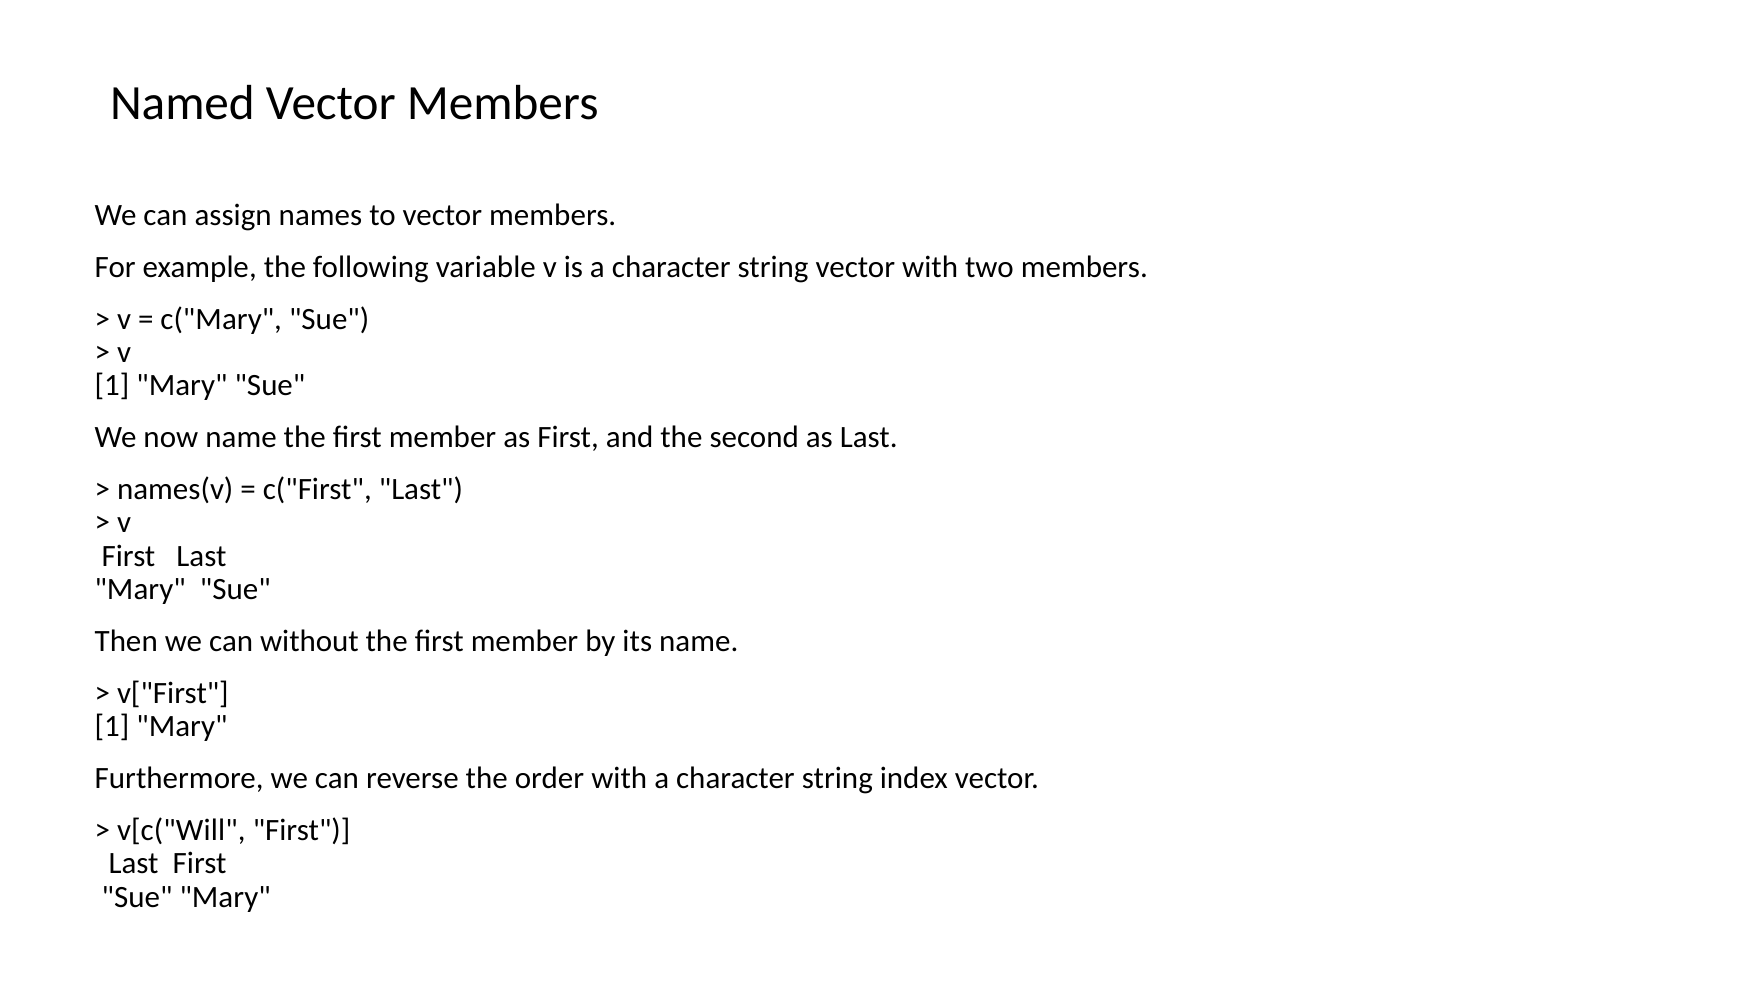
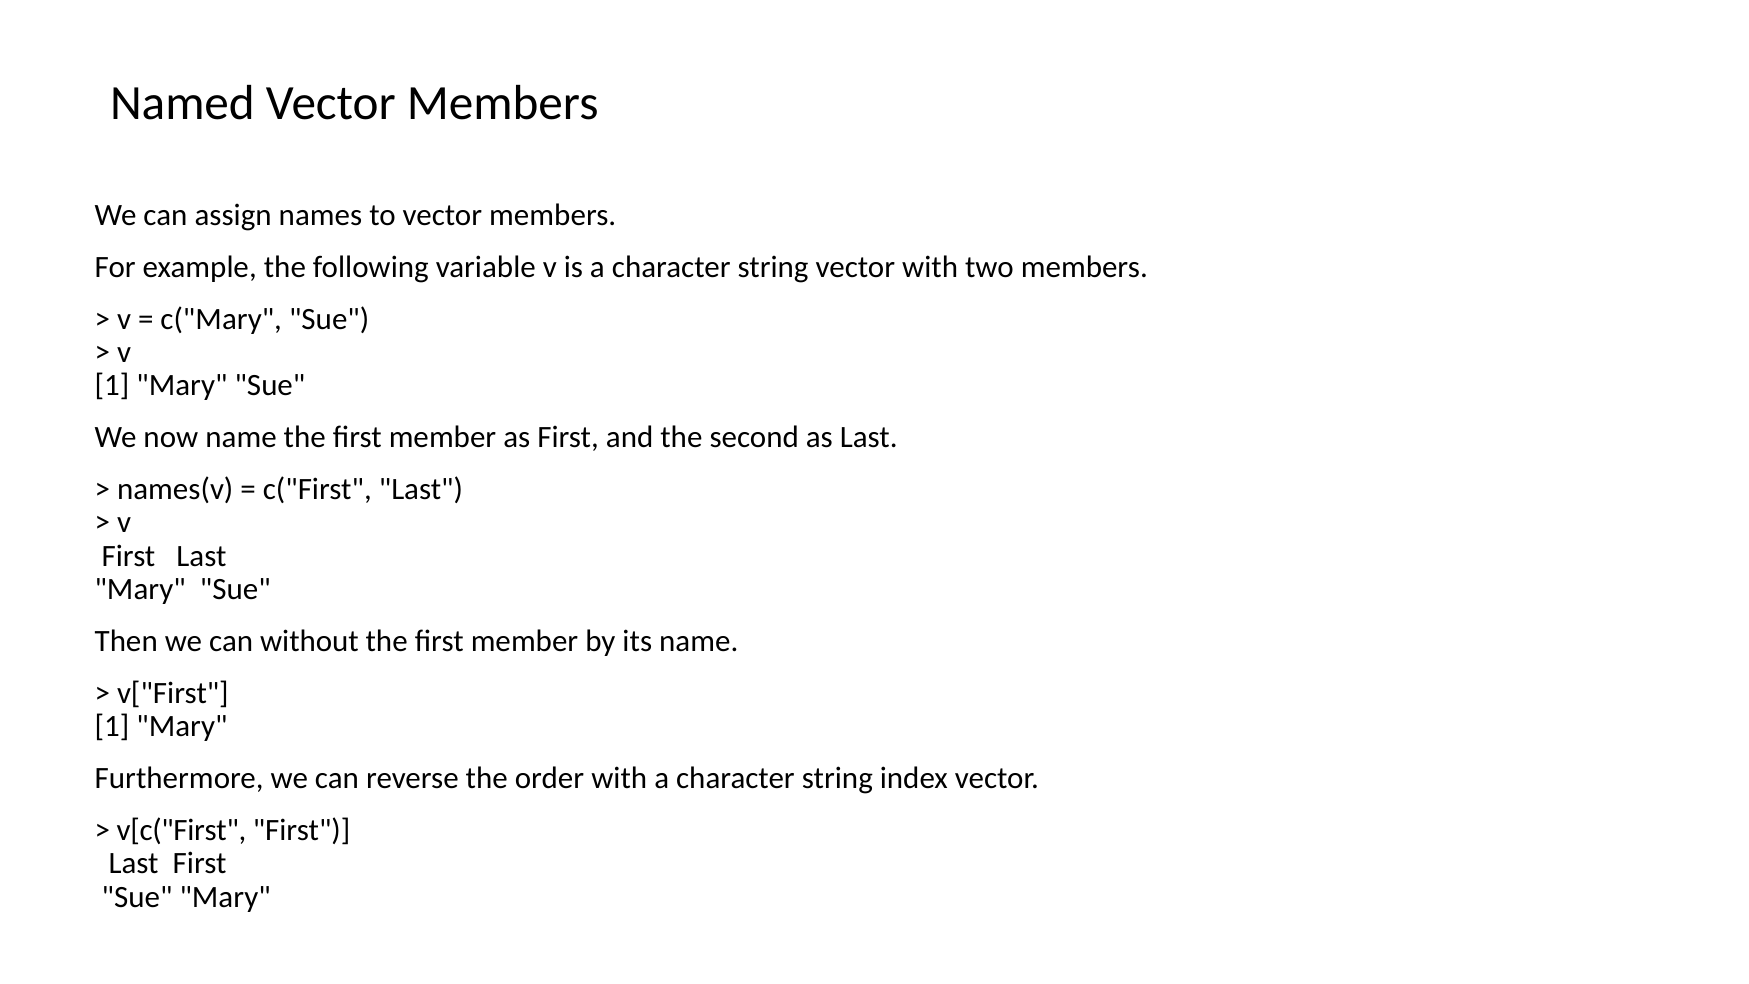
v[c("Will: v[c("Will -> v[c("First
